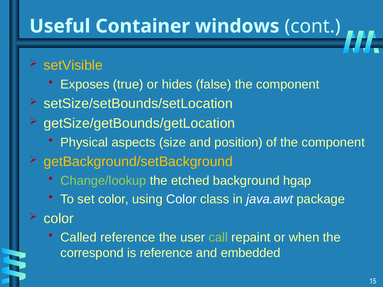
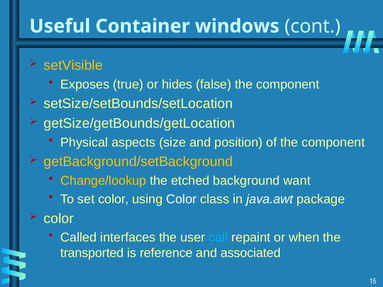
Change/lookup colour: light green -> yellow
hgap: hgap -> want
Called reference: reference -> interfaces
call colour: light green -> light blue
correspond: correspond -> transported
embedded: embedded -> associated
